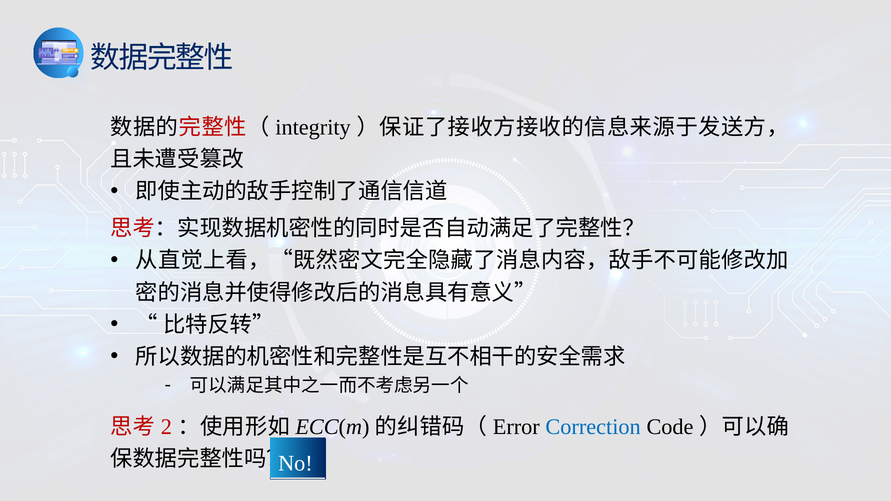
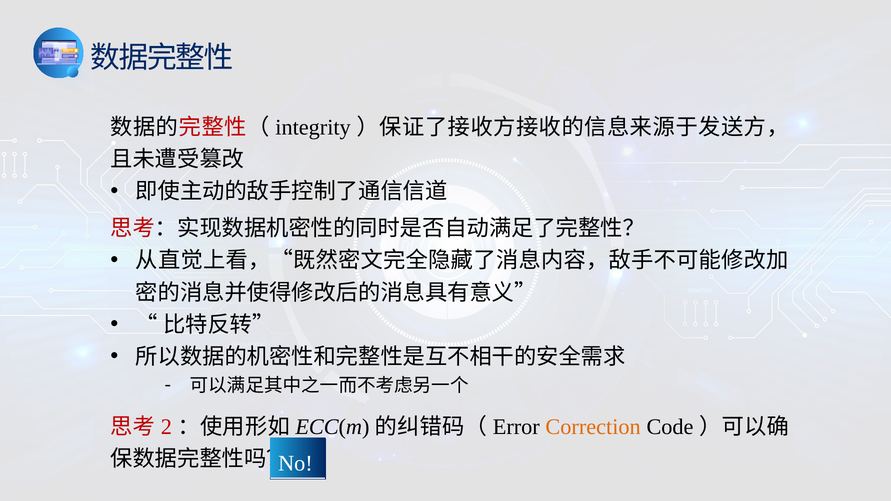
Correction colour: blue -> orange
